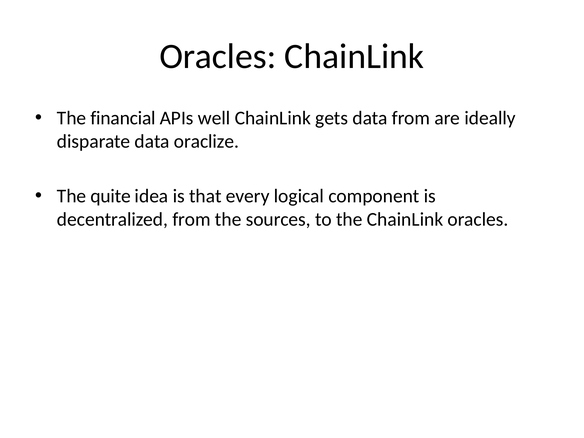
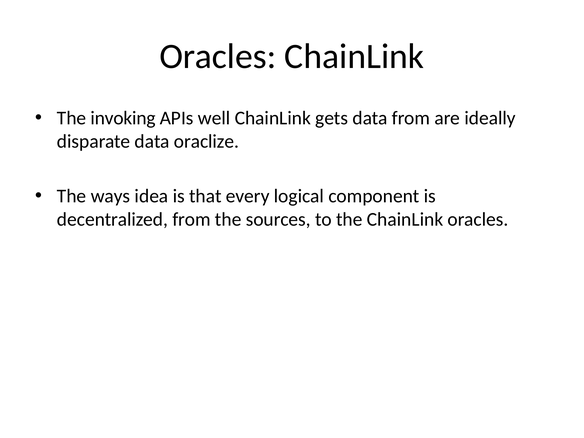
financial: financial -> invoking
quite: quite -> ways
